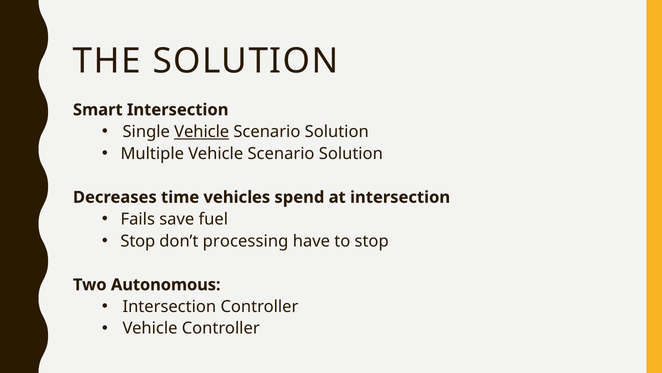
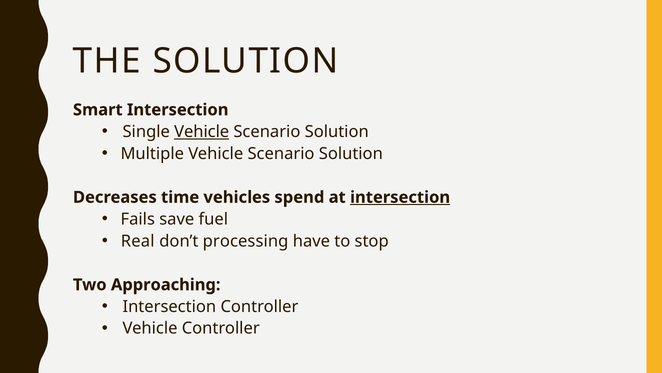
intersection at (400, 197) underline: none -> present
Stop at (138, 241): Stop -> Real
Autonomous: Autonomous -> Approaching
